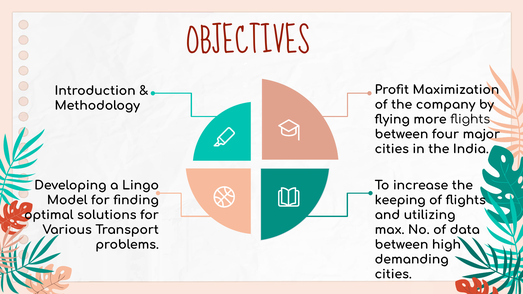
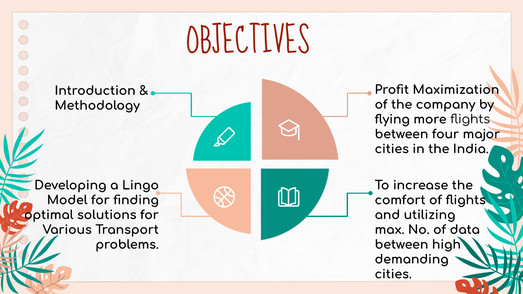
keeping: keeping -> comfort
